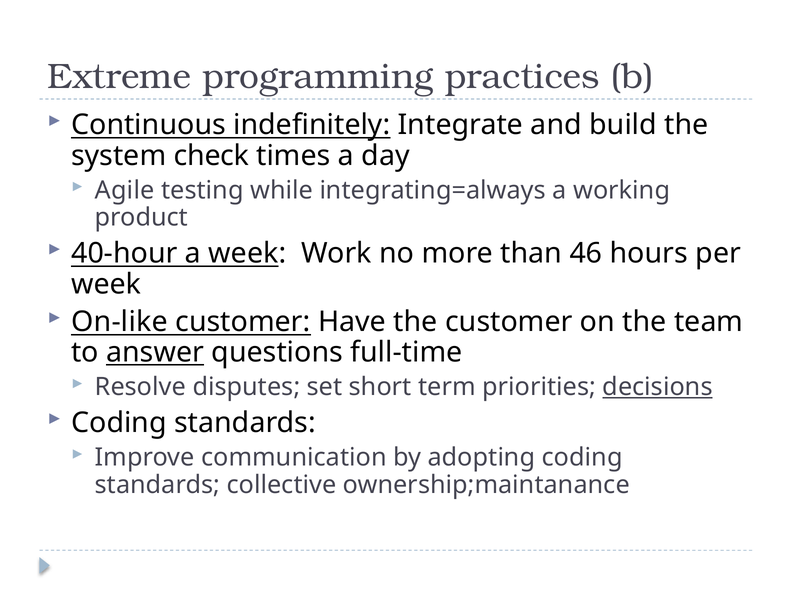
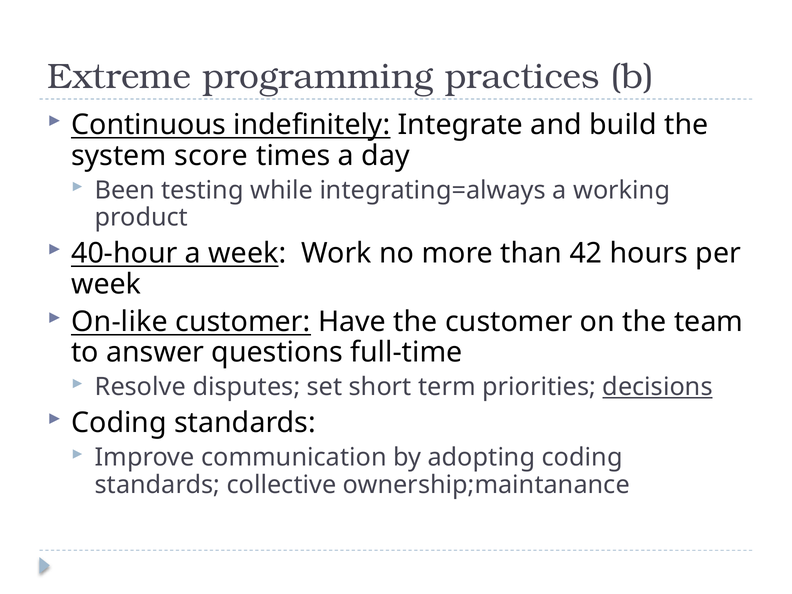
check: check -> score
Agile: Agile -> Been
46: 46 -> 42
answer underline: present -> none
